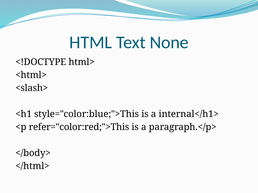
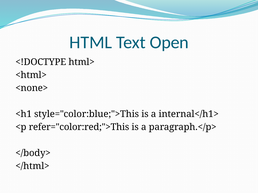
None: None -> Open
<slash>: <slash> -> <none>
